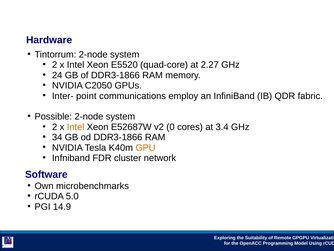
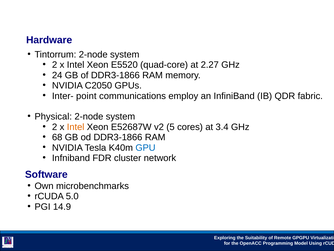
Possible: Possible -> Physical
0: 0 -> 5
34: 34 -> 68
GPU colour: orange -> blue
